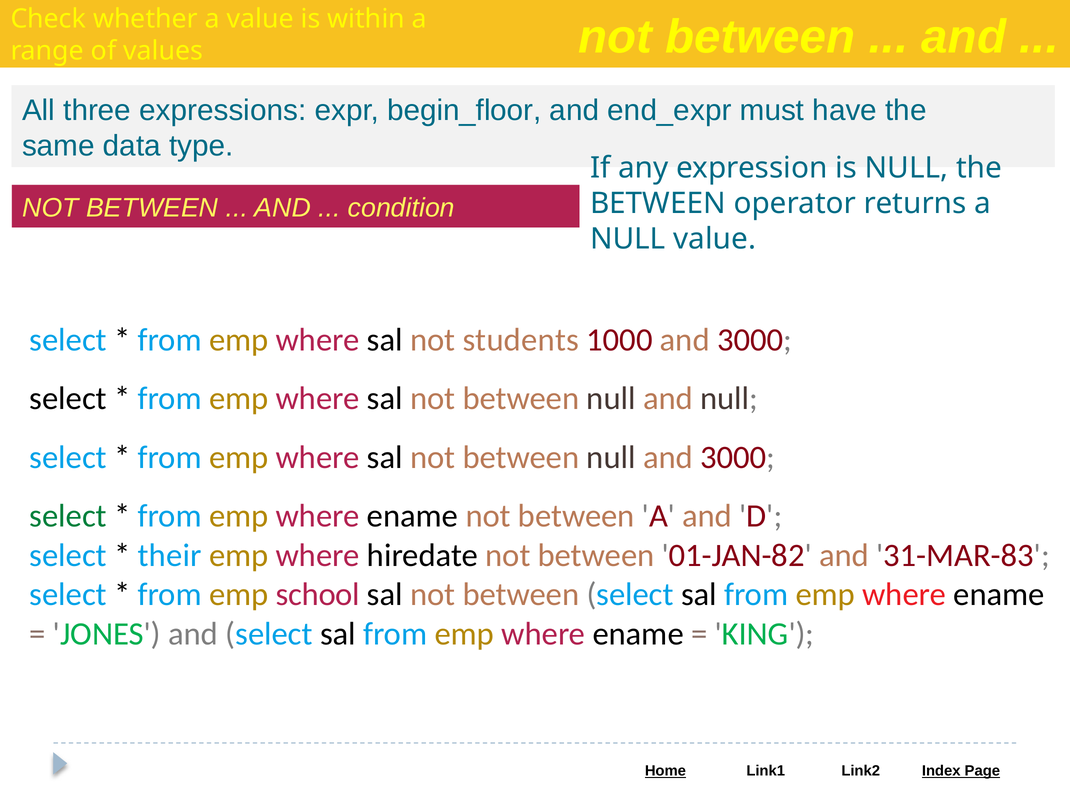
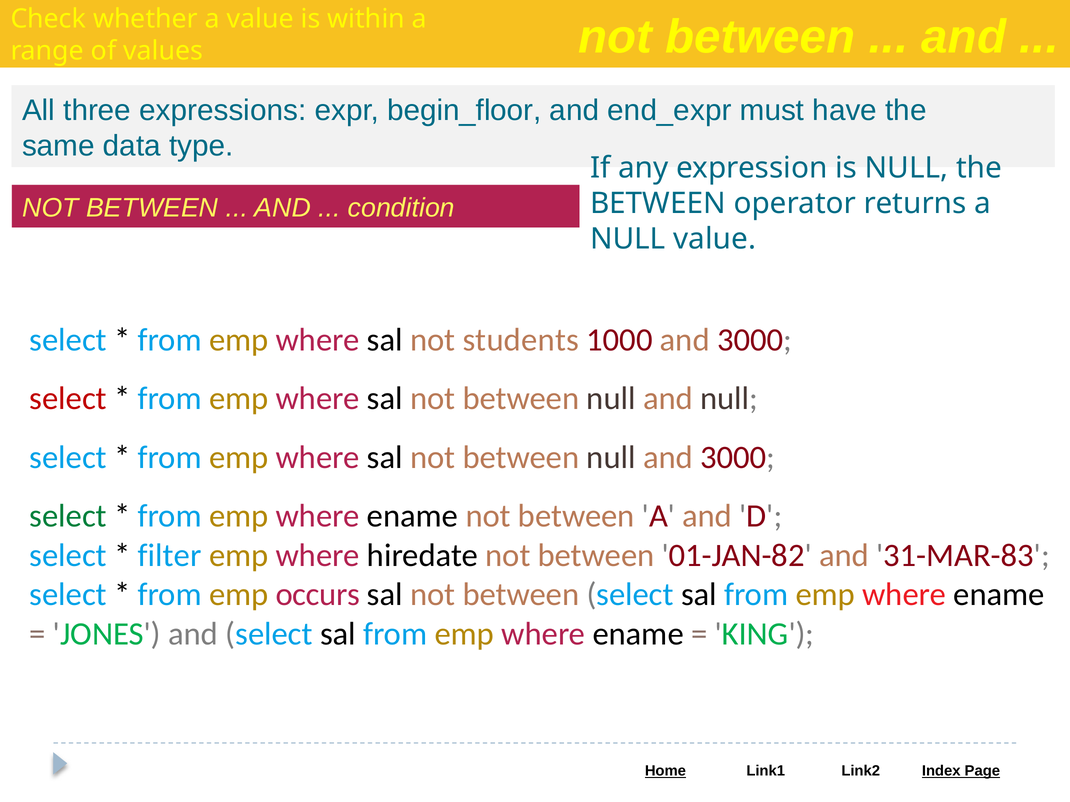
select at (68, 399) colour: black -> red
their: their -> filter
school: school -> occurs
